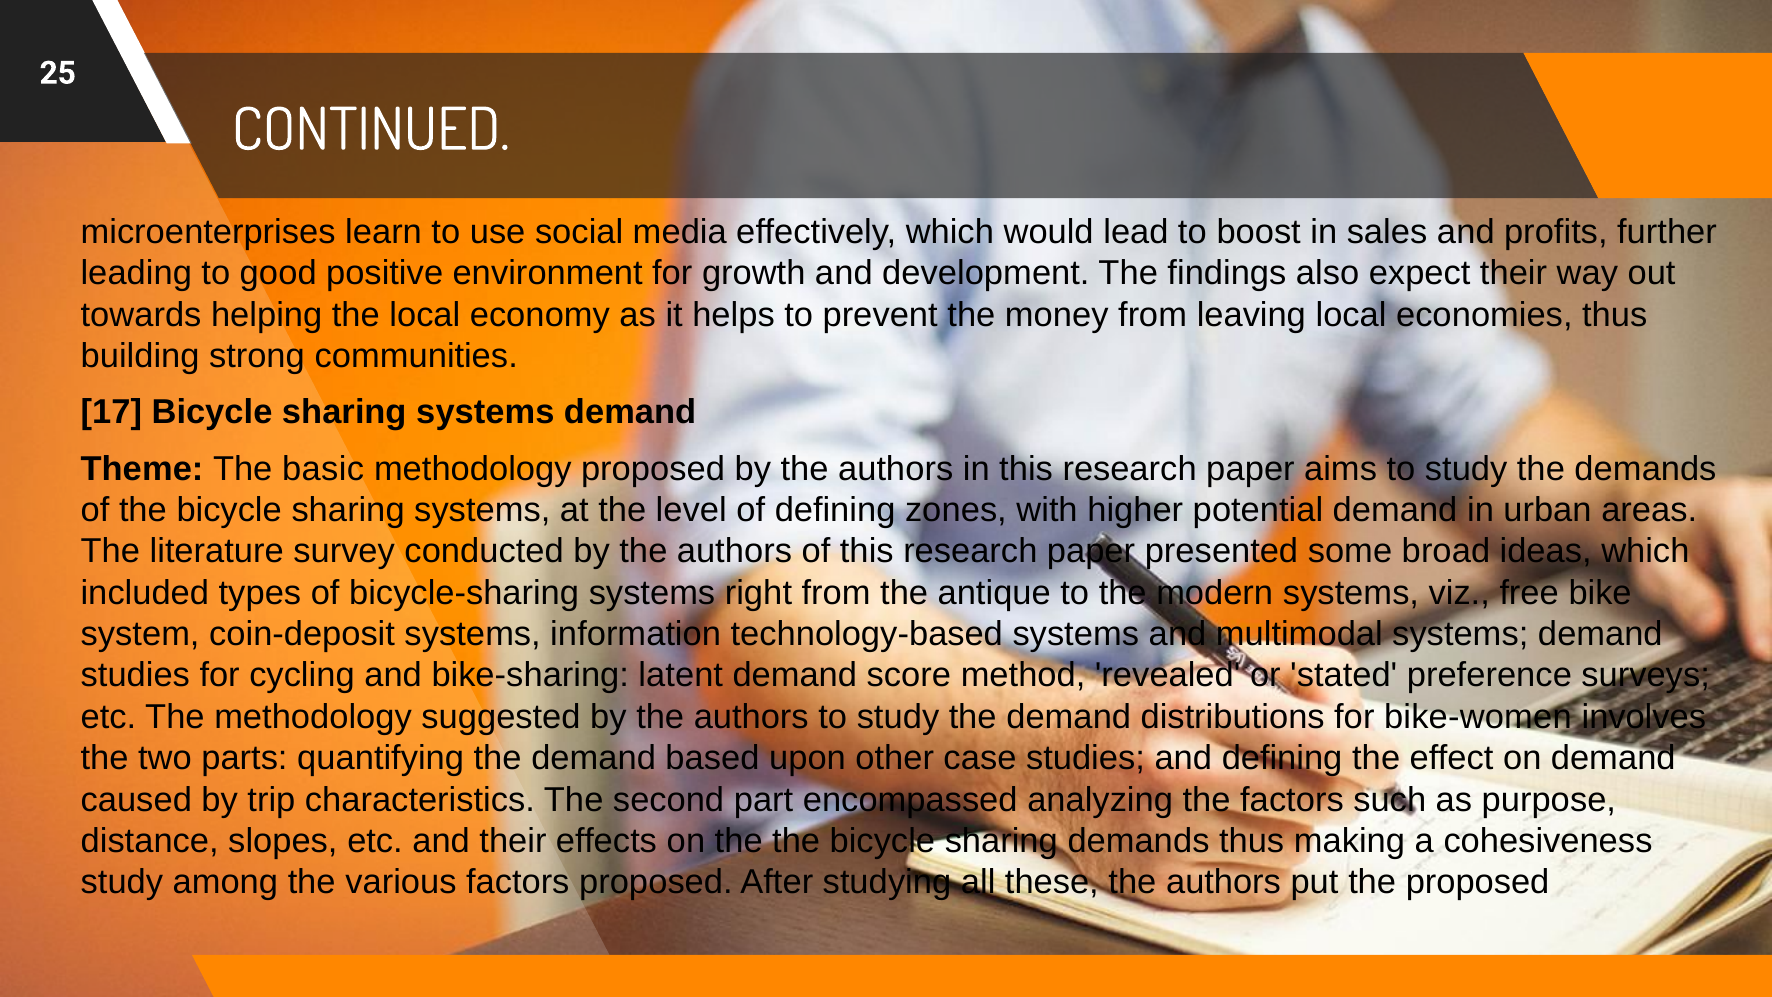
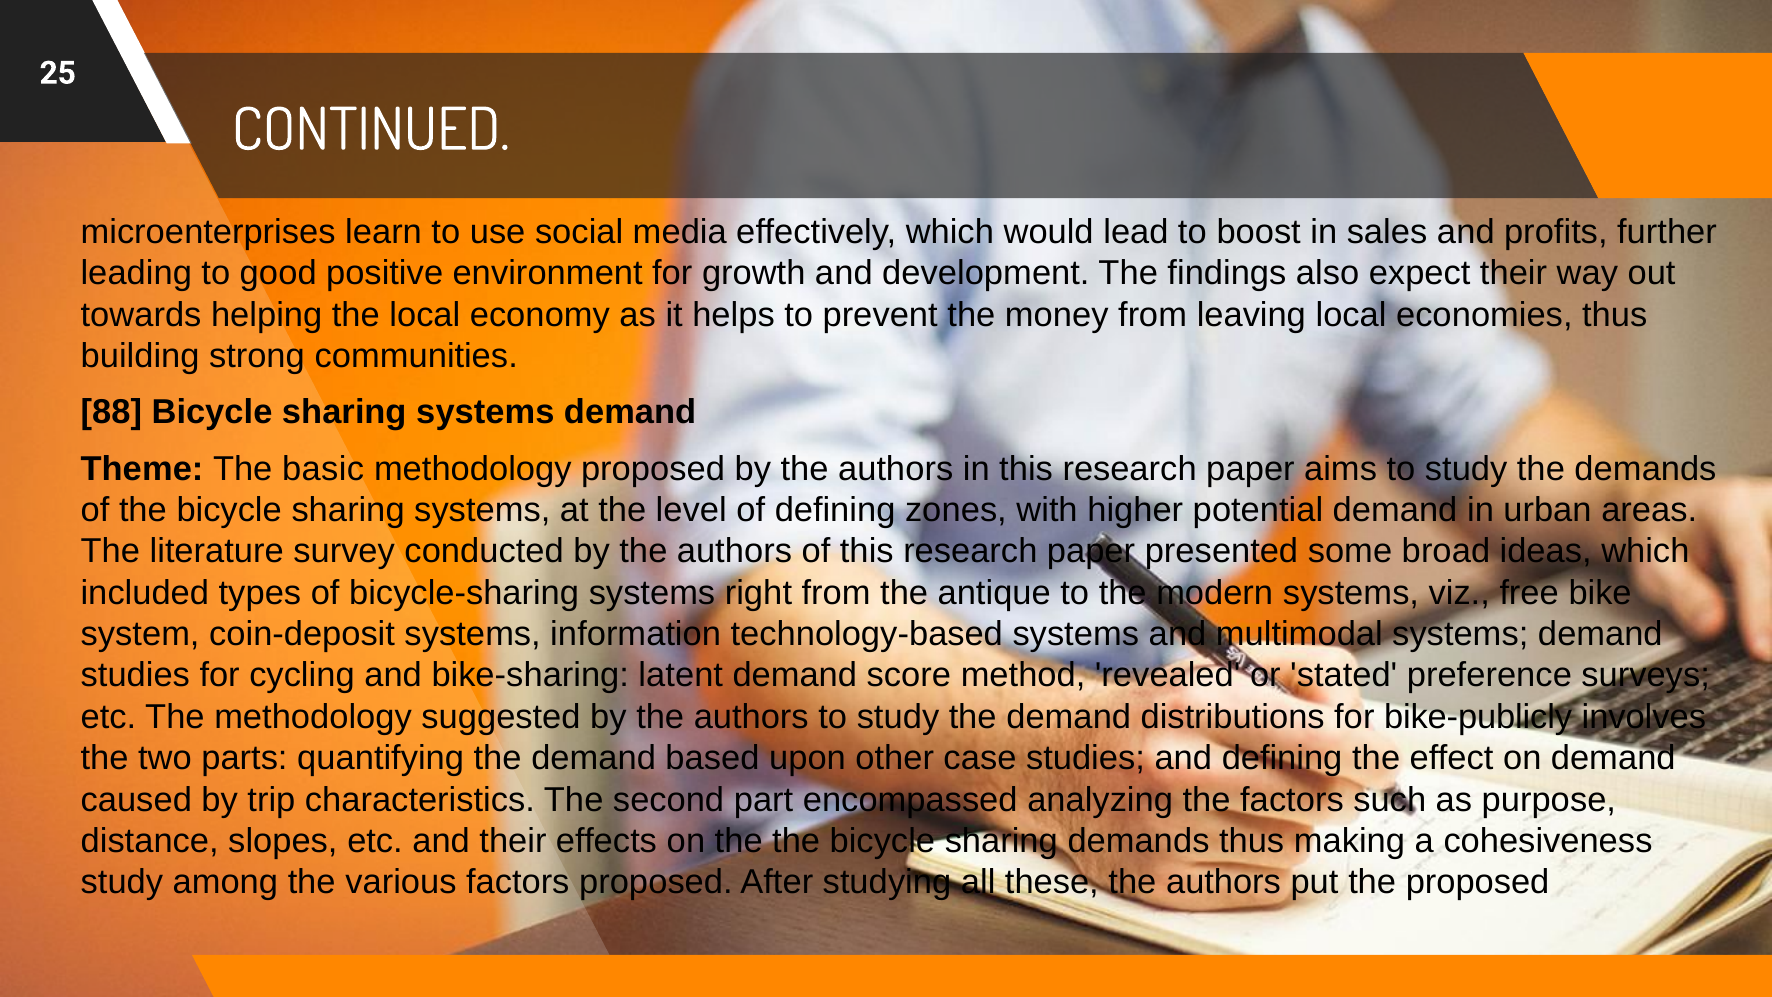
17: 17 -> 88
bike-women: bike-women -> bike-publicly
